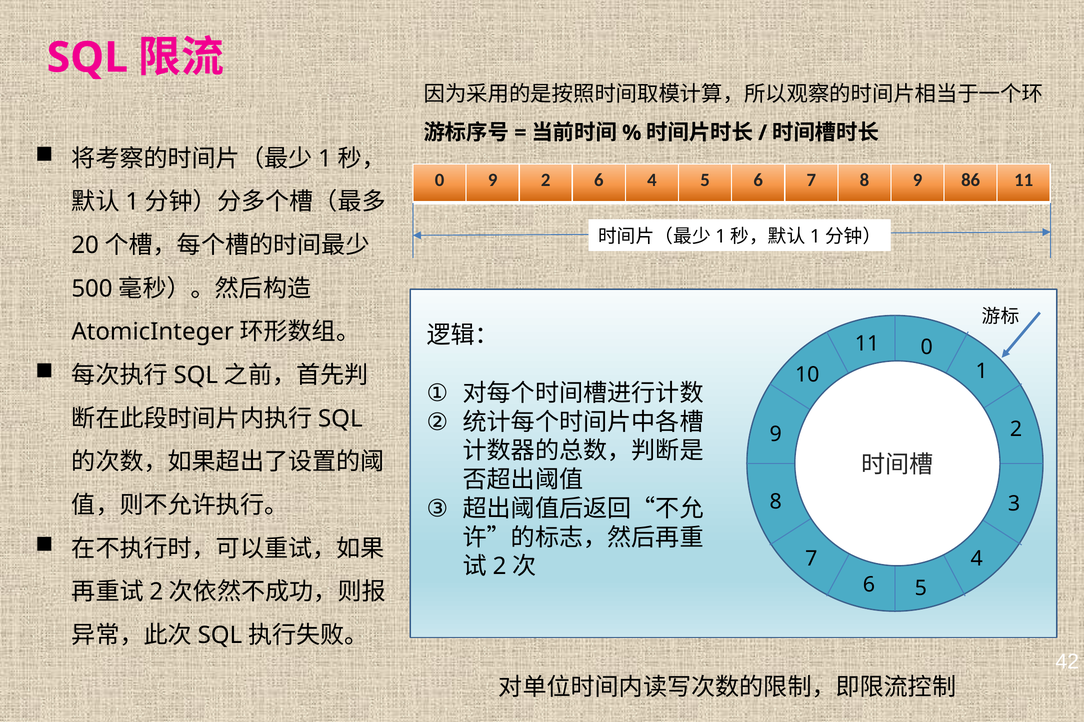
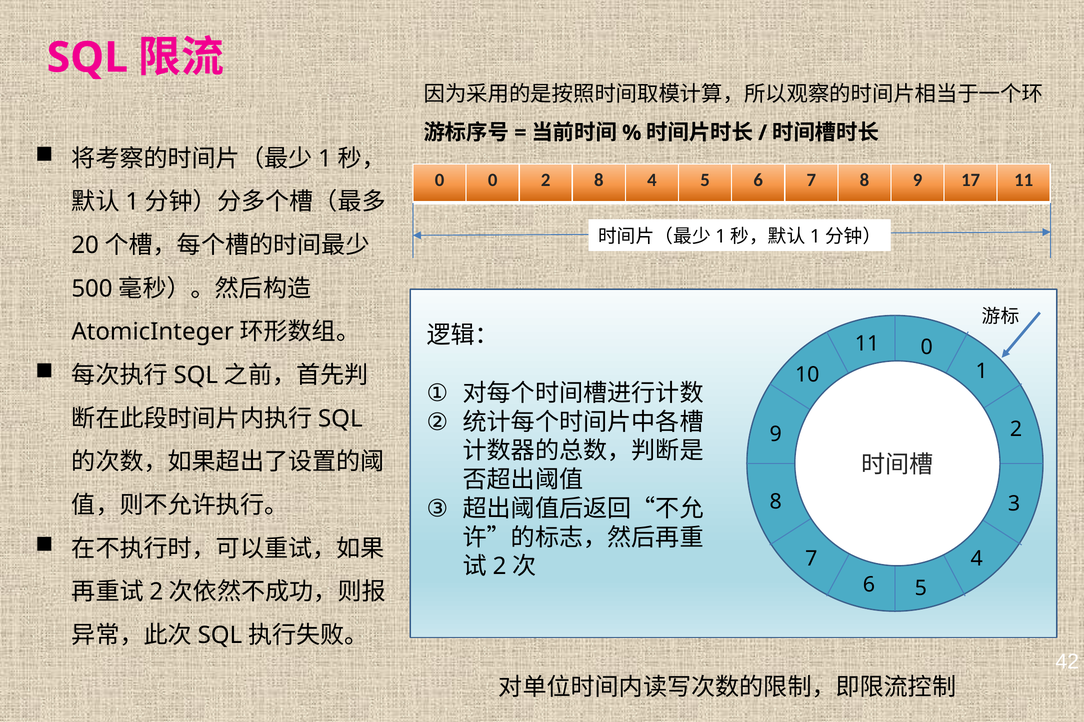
0 9: 9 -> 0
2 6: 6 -> 8
86: 86 -> 17
